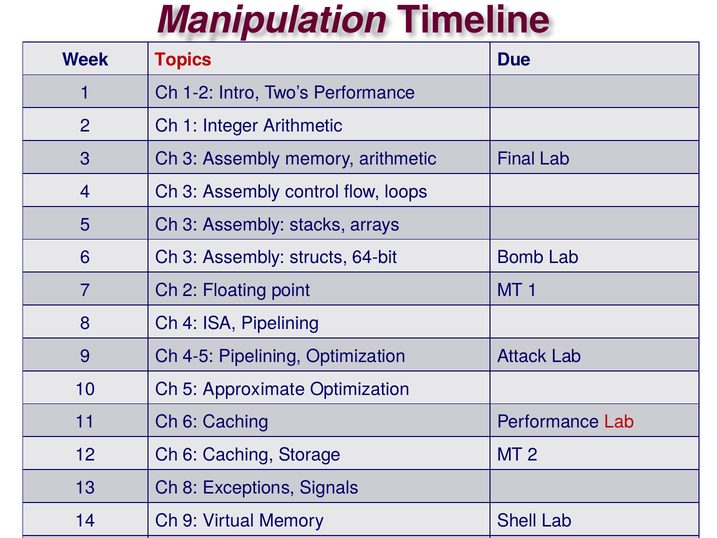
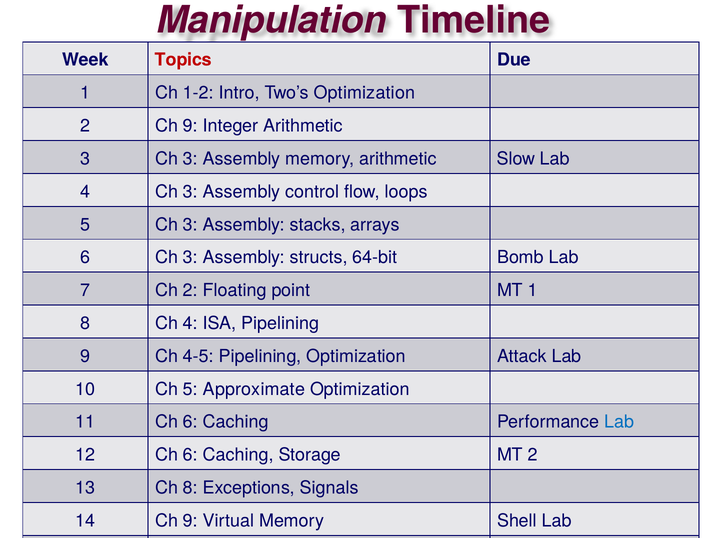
Two’s Performance: Performance -> Optimization
2 Ch 1: 1 -> 9
arithmetic Final: Final -> Slow
Lab at (619, 422) colour: red -> blue
